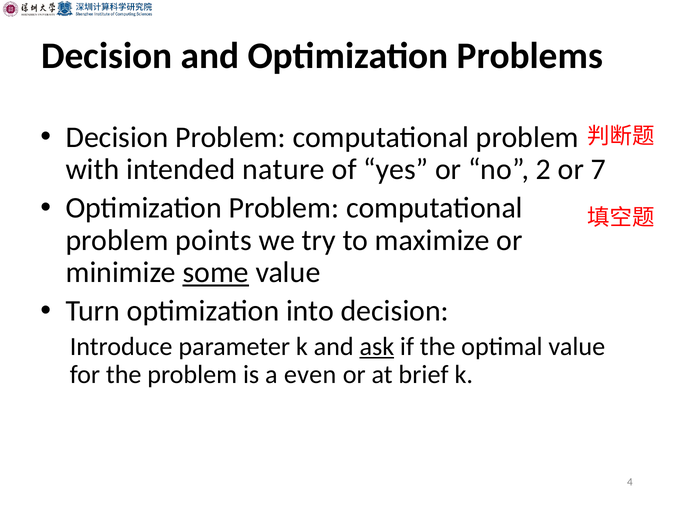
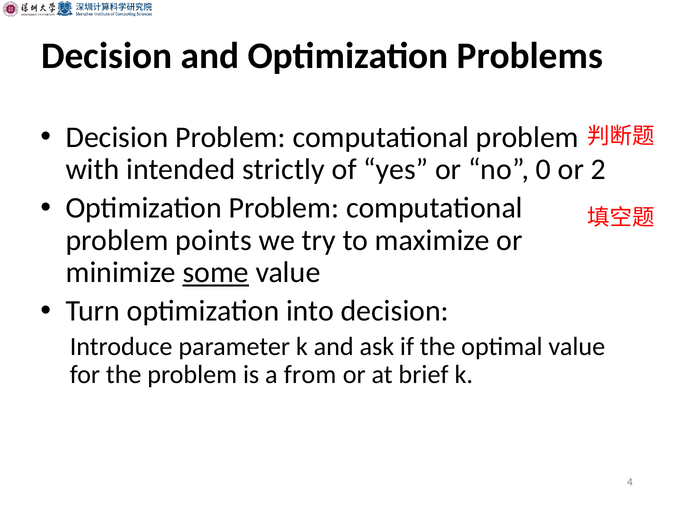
nature: nature -> strictly
2: 2 -> 0
7: 7 -> 2
ask underline: present -> none
even: even -> from
